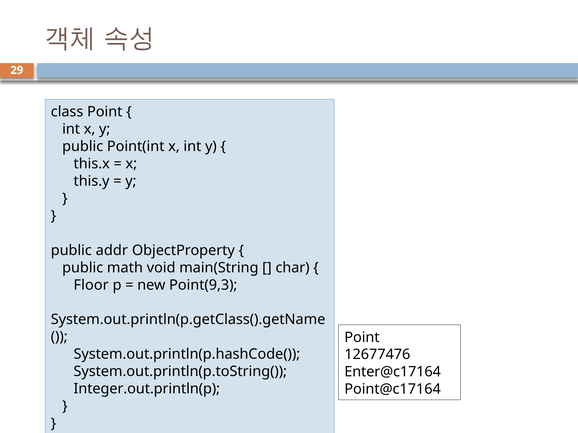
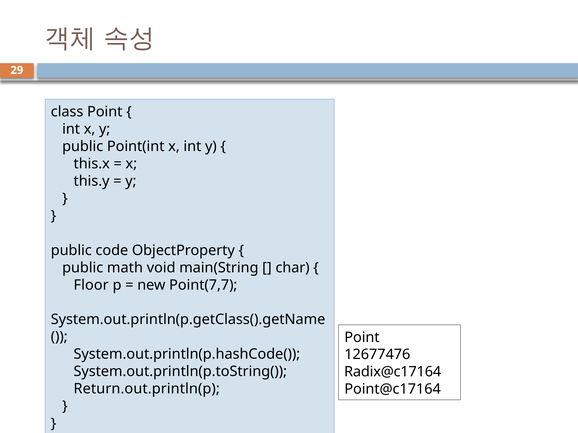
addr: addr -> code
Point(9,3: Point(9,3 -> Point(7,7
Enter@c17164: Enter@c17164 -> Radix@c17164
Integer.out.println(p: Integer.out.println(p -> Return.out.println(p
